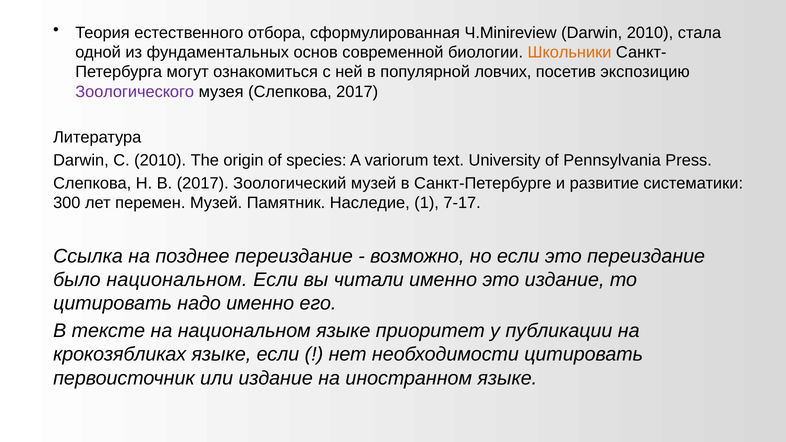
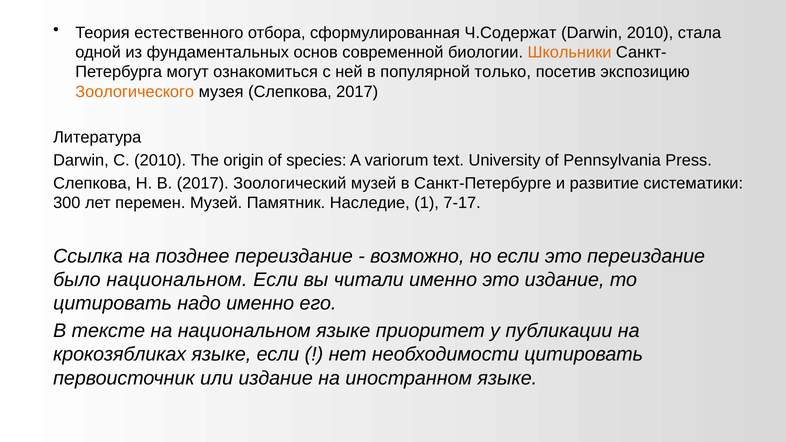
Ч.Minireview: Ч.Minireview -> Ч.Содержат
ловчих: ловчих -> только
Зоологического colour: purple -> orange
